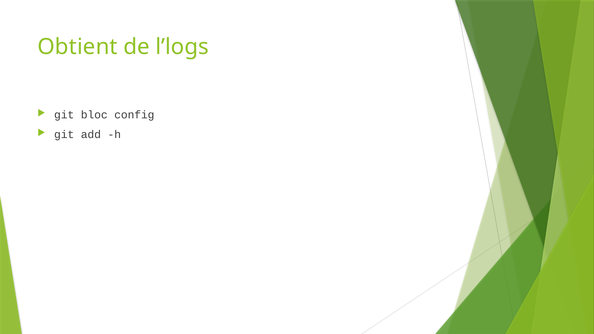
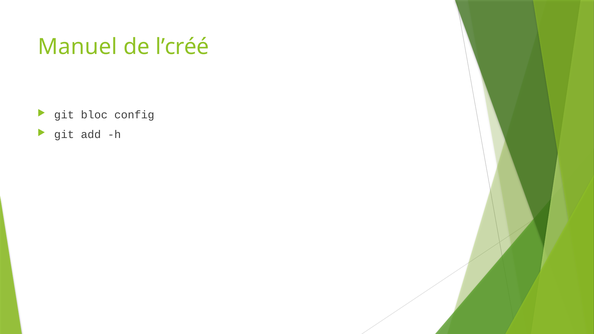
Obtient: Obtient -> Manuel
l’logs: l’logs -> l’créé
